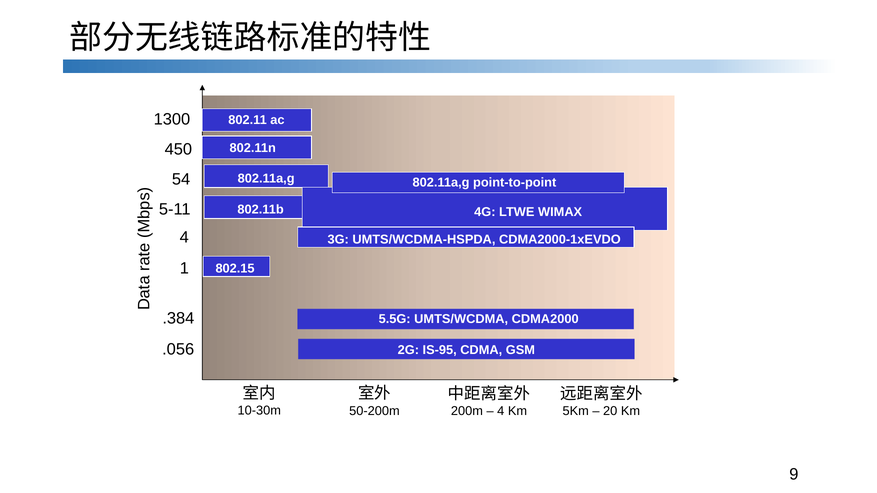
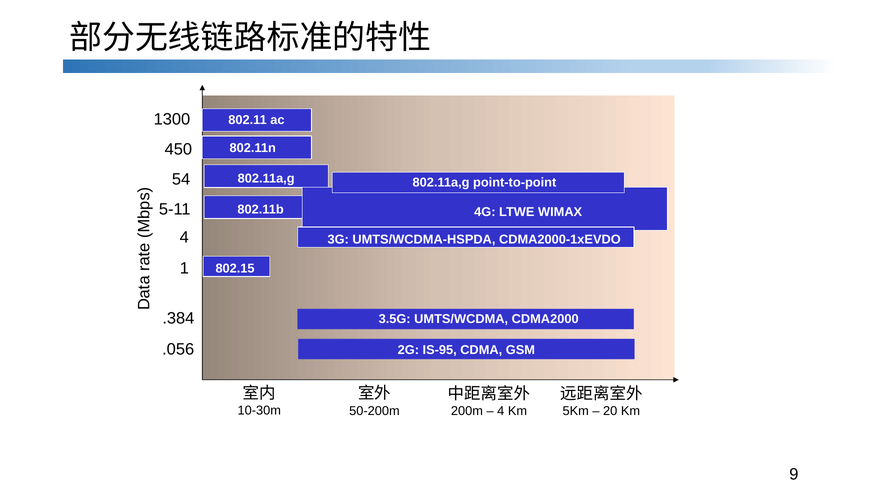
5.5G: 5.5G -> 3.5G
